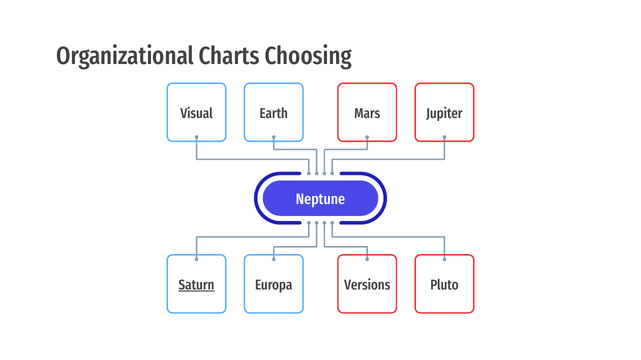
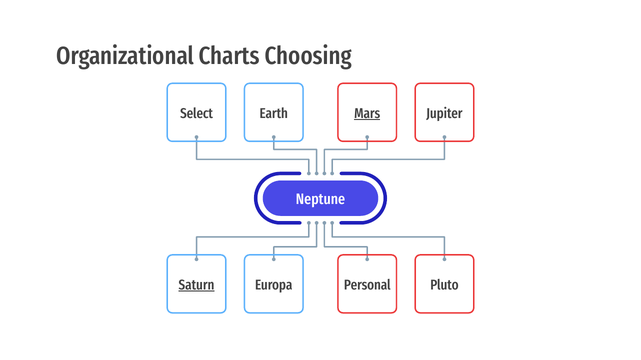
Visual: Visual -> Select
Mars underline: none -> present
Versions: Versions -> Personal
